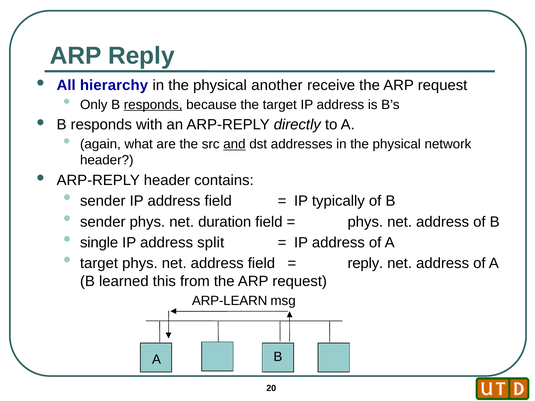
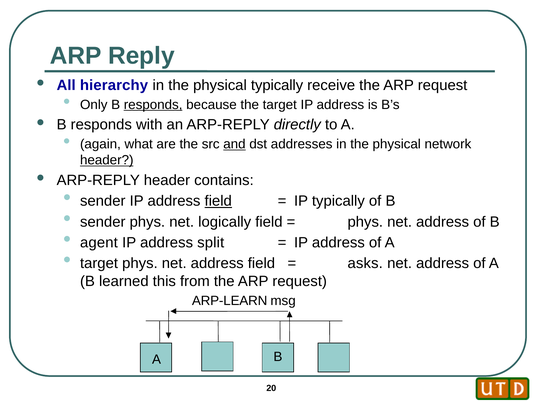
physical another: another -> typically
header at (107, 160) underline: none -> present
field at (218, 201) underline: none -> present
duration: duration -> logically
single: single -> agent
reply at (365, 264): reply -> asks
